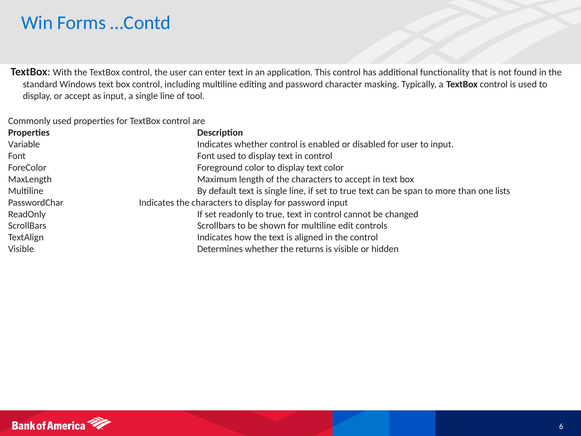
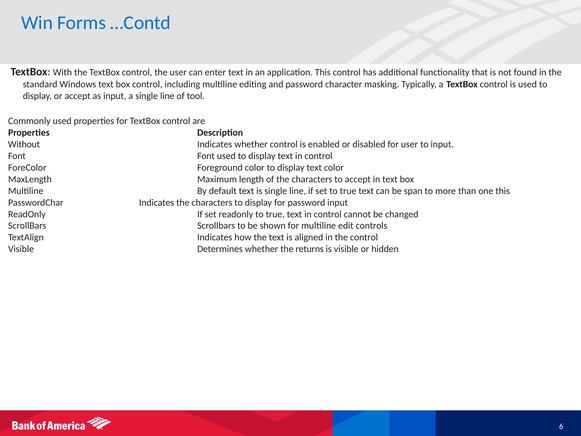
Variable: Variable -> Without
one lists: lists -> this
